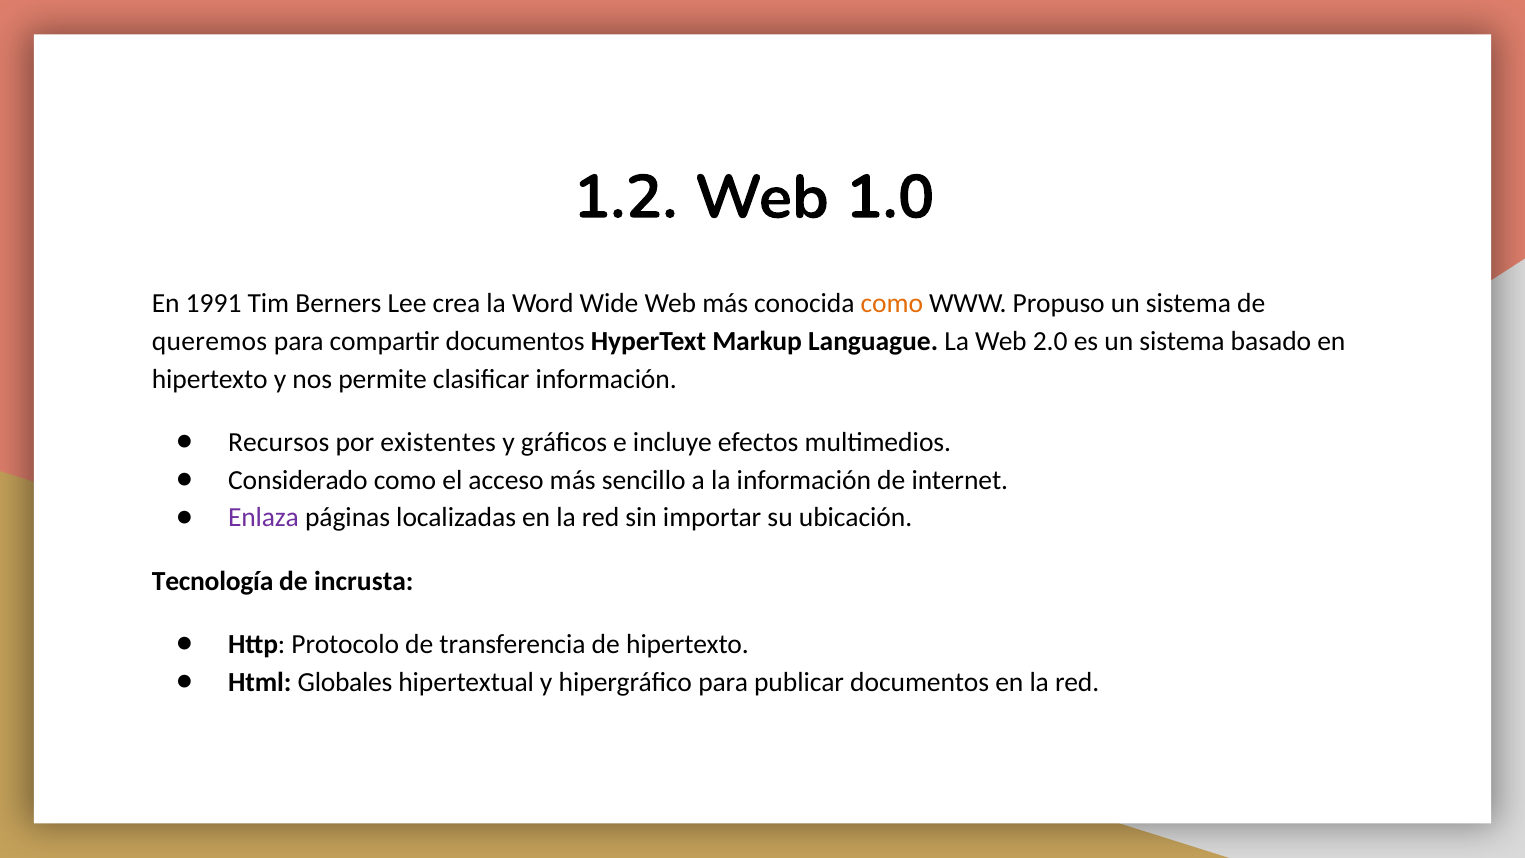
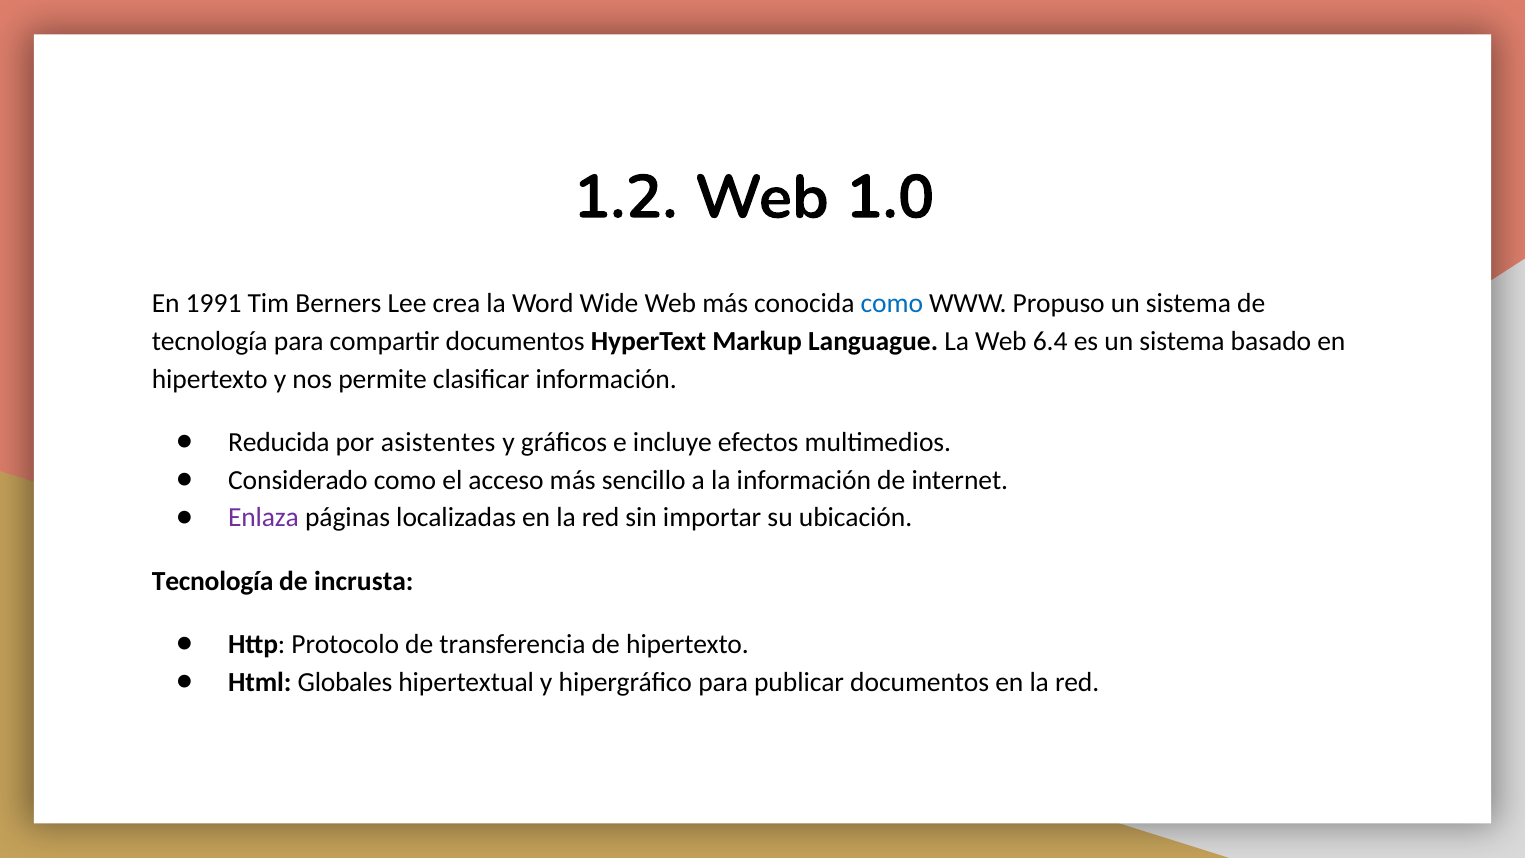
como at (892, 303) colour: orange -> blue
queremos at (210, 341): queremos -> tecnología
2.0: 2.0 -> 6.4
Recursos: Recursos -> Reducida
existentes: existentes -> asistentes
